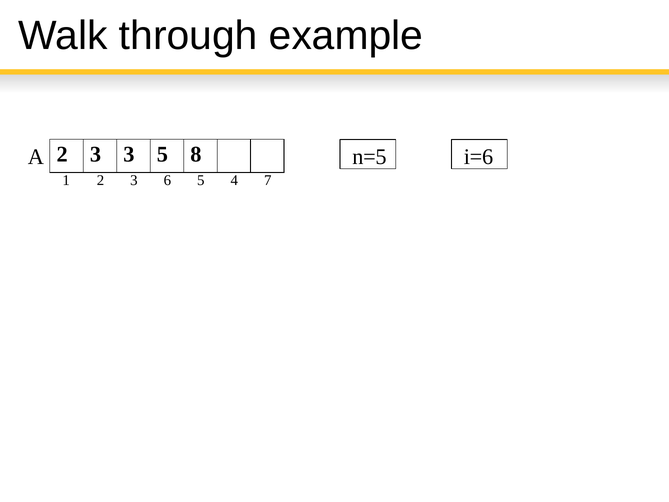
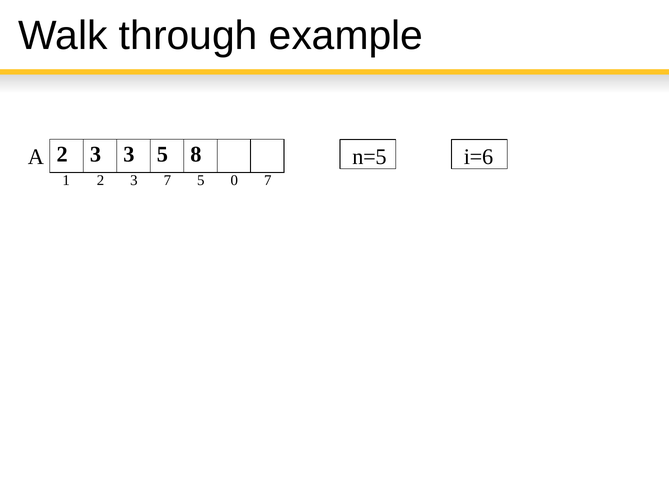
3 6: 6 -> 7
4: 4 -> 0
